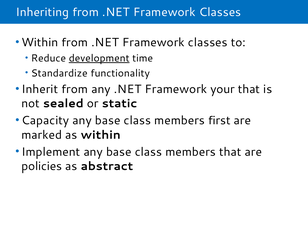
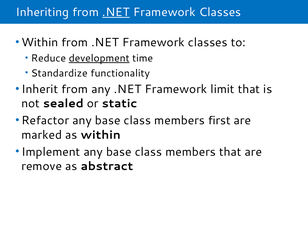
.NET at (116, 12) underline: none -> present
your: your -> limit
Capacity: Capacity -> Refactor
policies: policies -> remove
